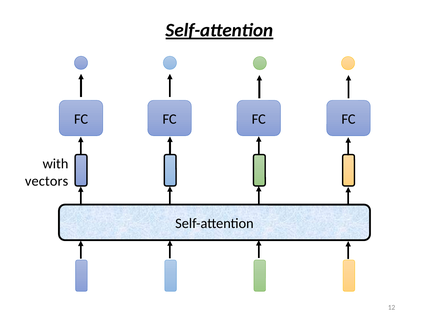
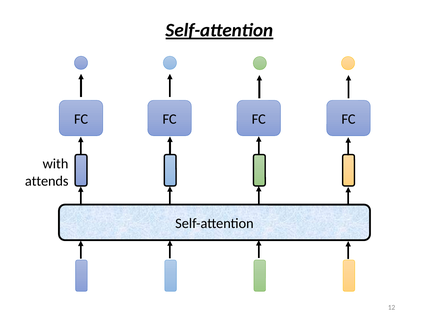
vectors: vectors -> attends
